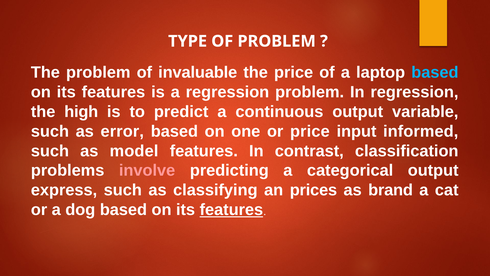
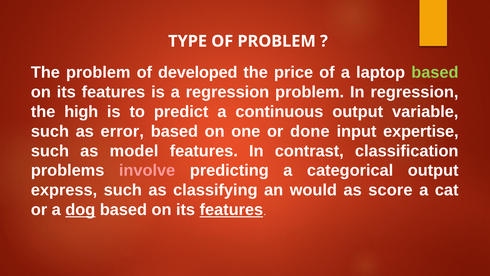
invaluable: invaluable -> developed
based at (435, 72) colour: light blue -> light green
or price: price -> done
informed: informed -> expertise
prices: prices -> would
brand: brand -> score
dog underline: none -> present
